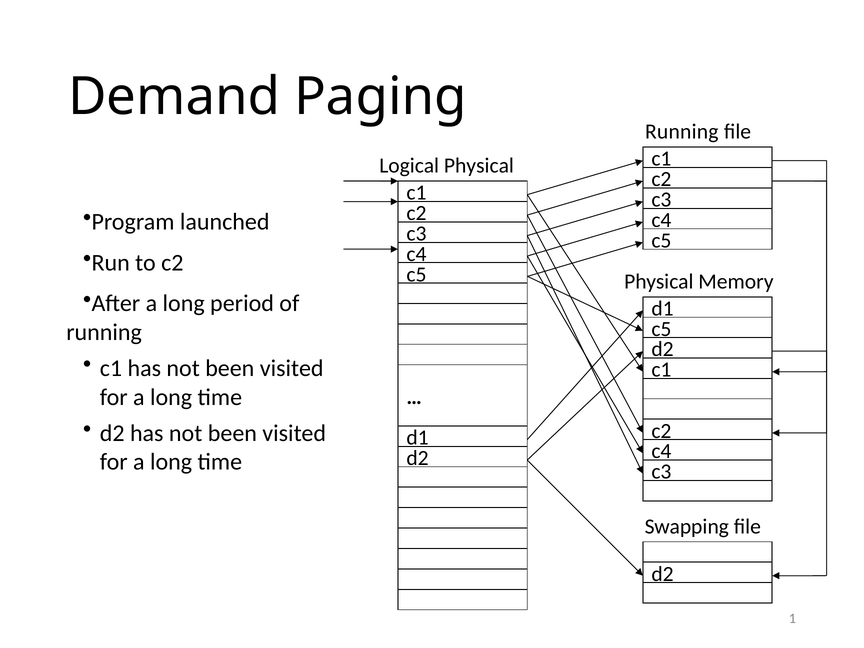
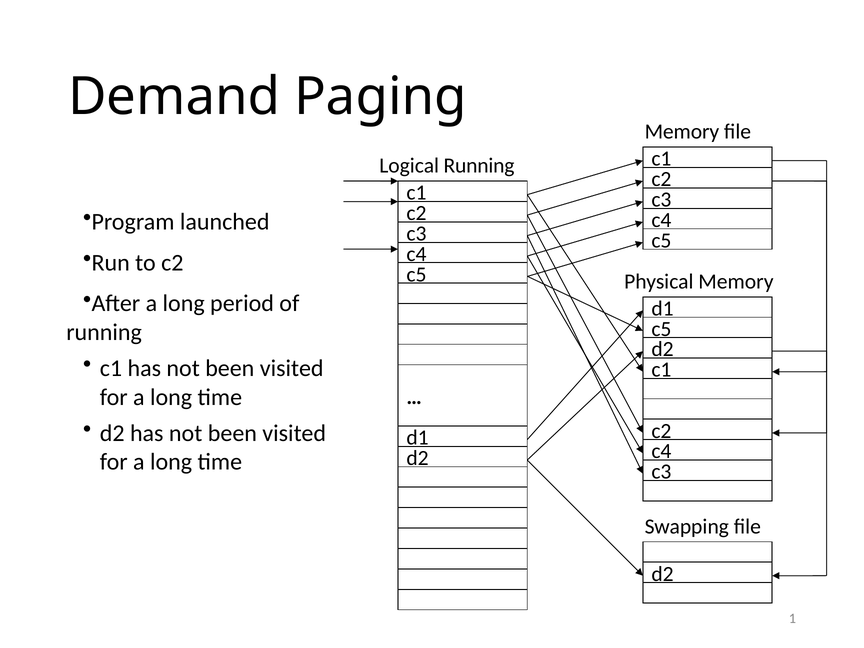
Running at (682, 132): Running -> Memory
Logical Physical: Physical -> Running
